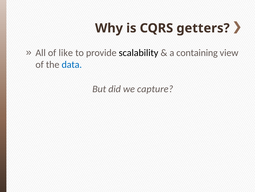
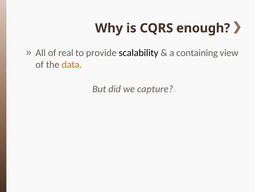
getters: getters -> enough
like: like -> real
data colour: blue -> orange
